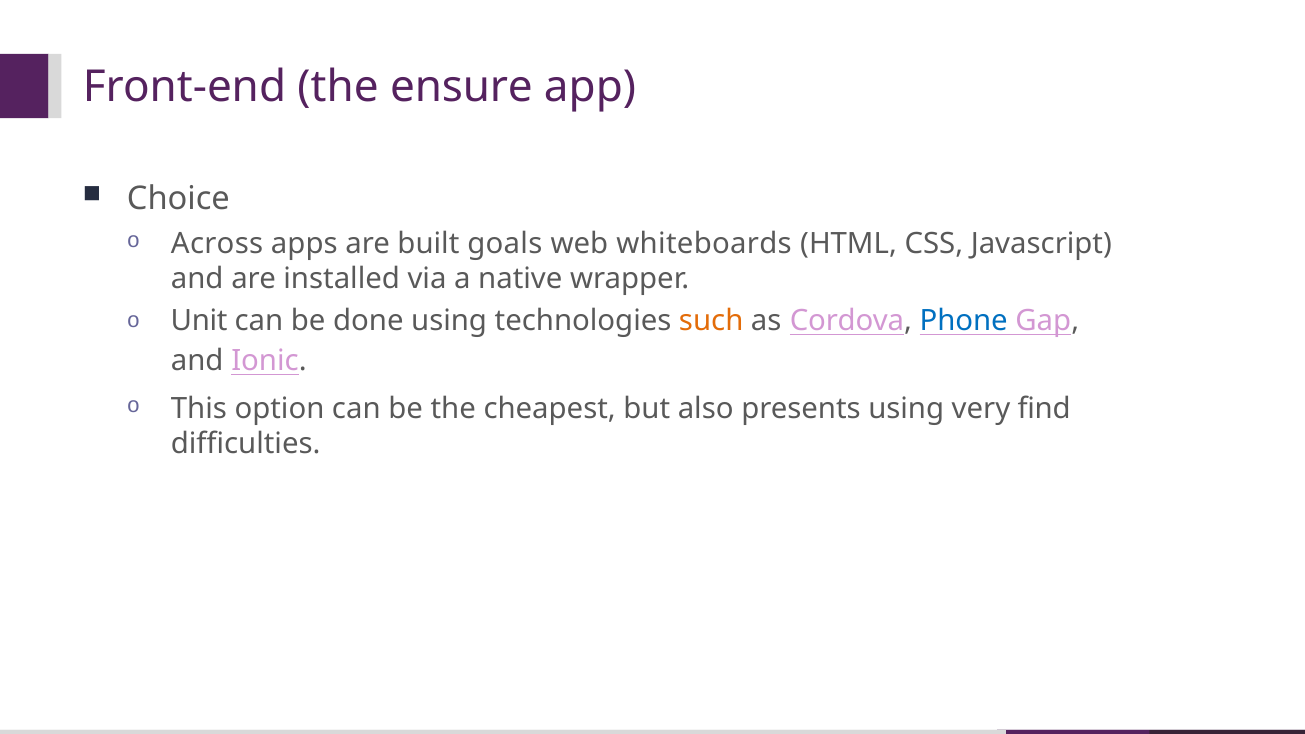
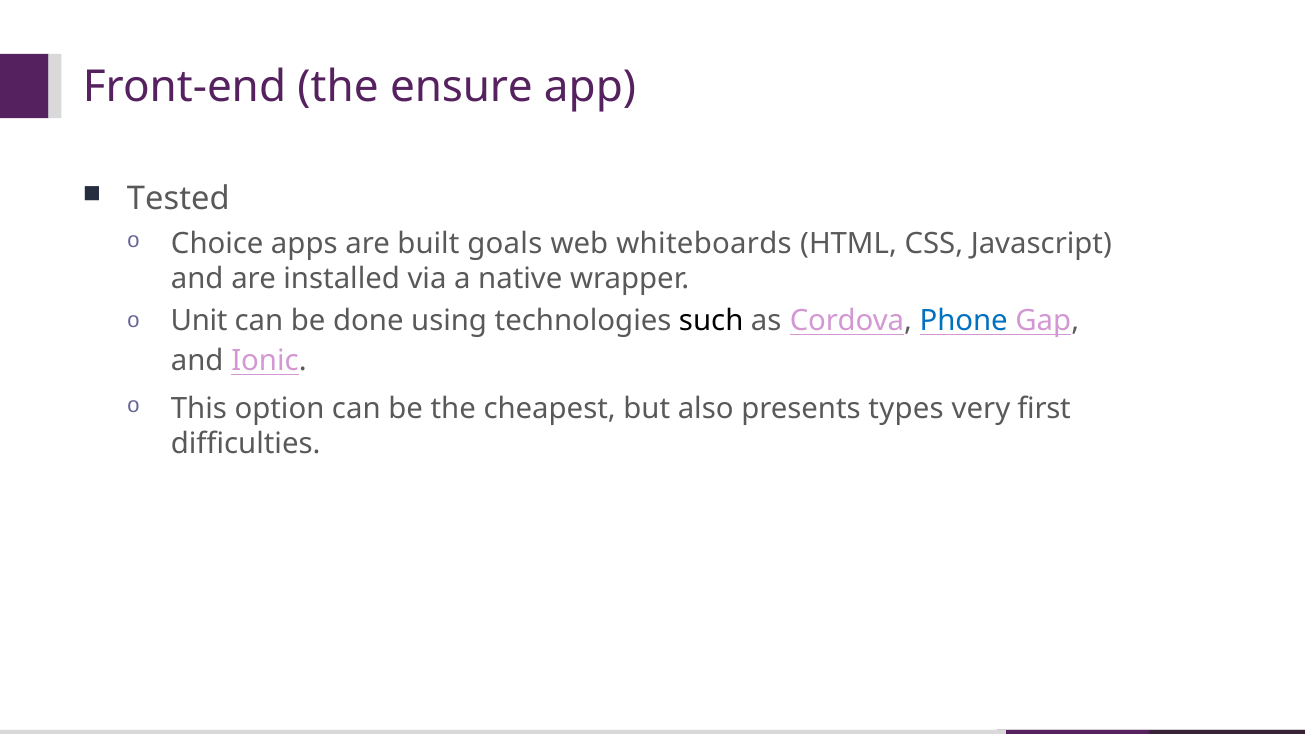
Choice: Choice -> Tested
Across: Across -> Choice
such colour: orange -> black
presents using: using -> types
find: find -> first
